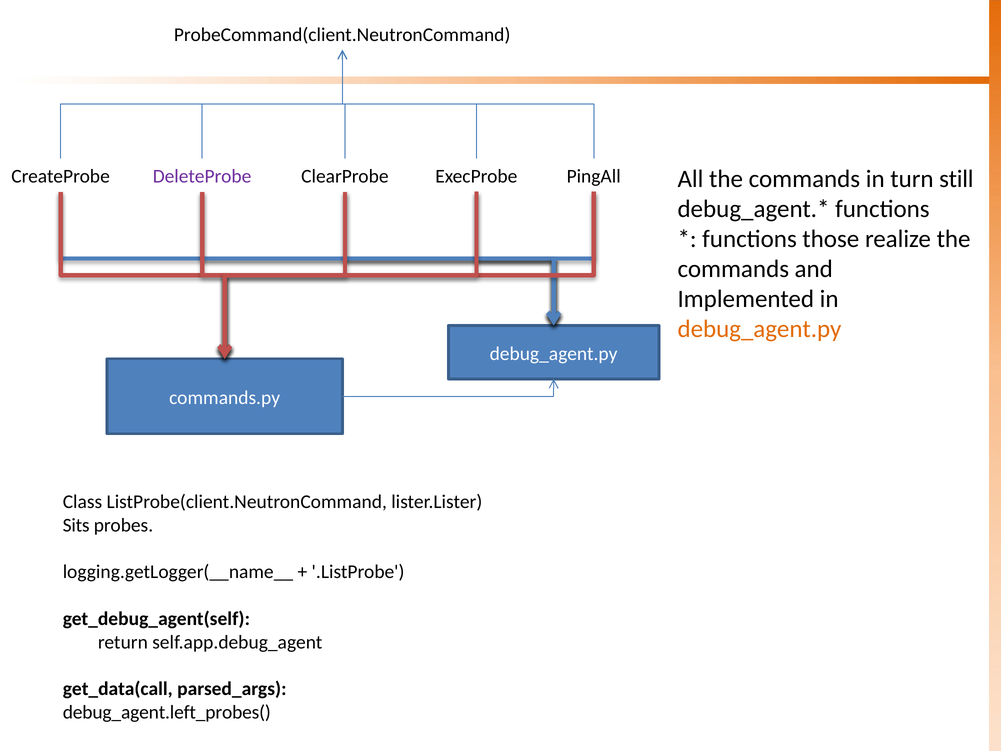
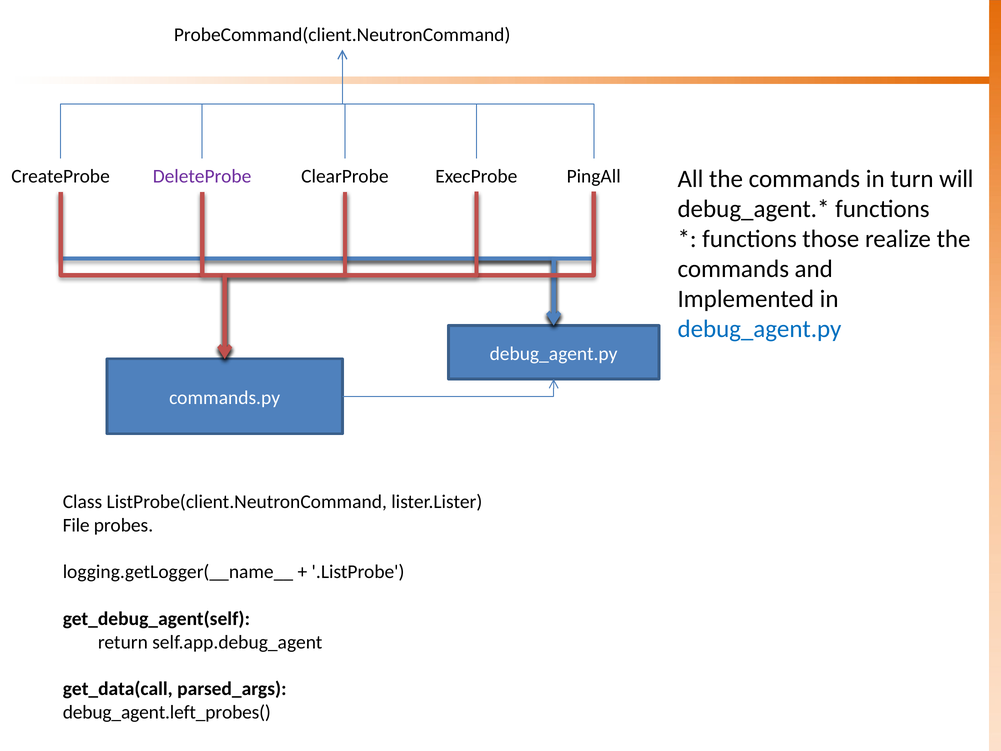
still: still -> will
debug_agent.py at (759, 329) colour: orange -> blue
Sits: Sits -> File
